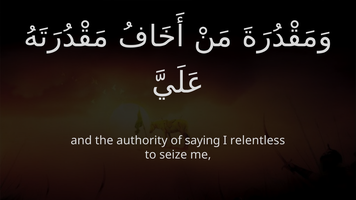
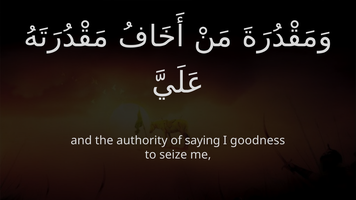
relentless: relentless -> goodness
